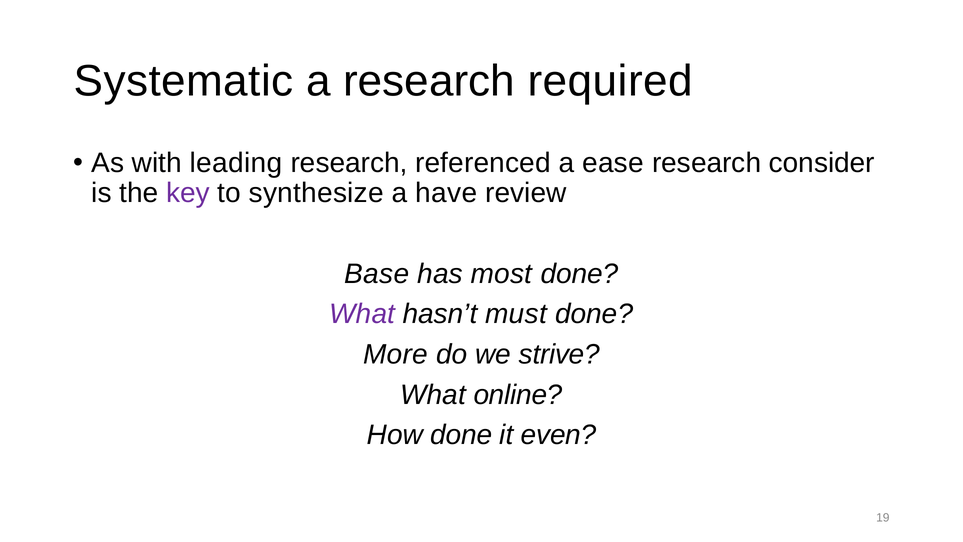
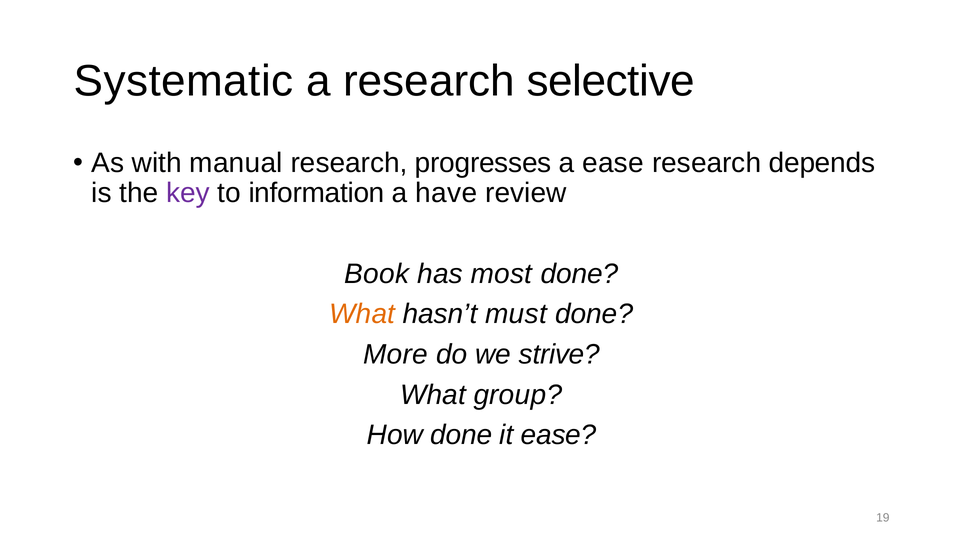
required: required -> selective
leading: leading -> manual
referenced: referenced -> progresses
consider: consider -> depends
synthesize: synthesize -> information
Base: Base -> Book
What at (362, 314) colour: purple -> orange
online: online -> group
it even: even -> ease
